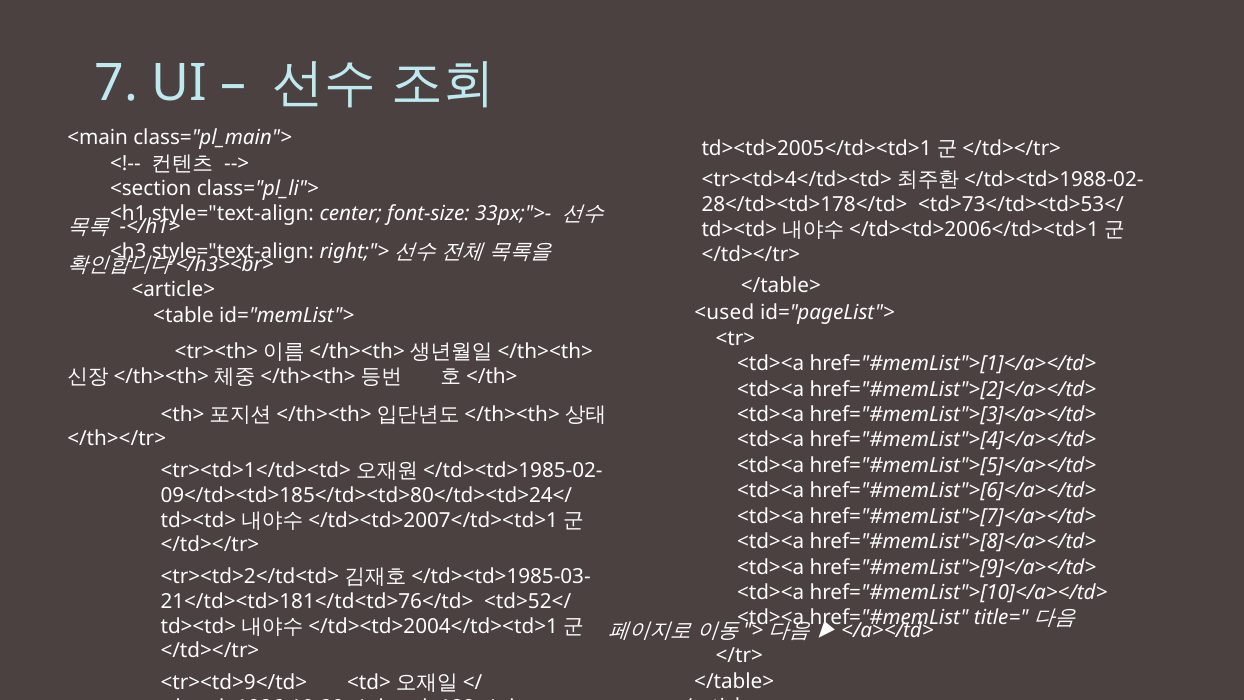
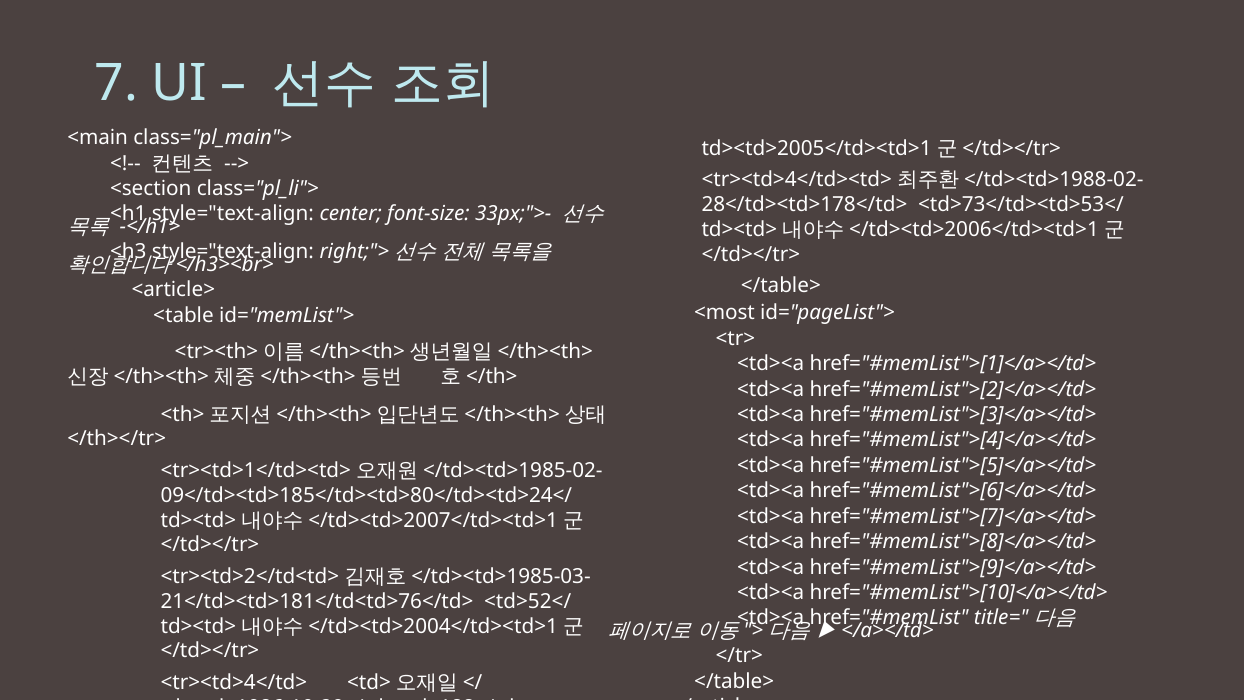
<used: <used -> <most
<tr><td>9</td>: <tr><td>9</td> -> <tr><td>4</td>
